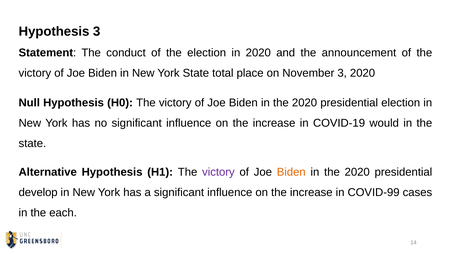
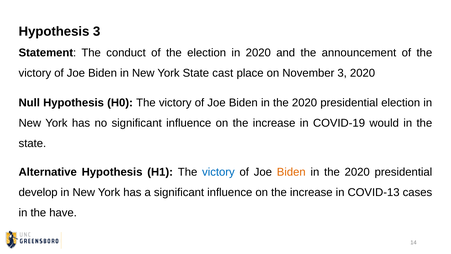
total: total -> cast
victory at (218, 172) colour: purple -> blue
COVID-99: COVID-99 -> COVID-13
each: each -> have
